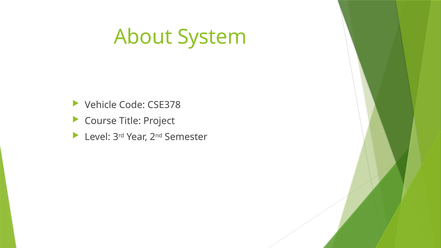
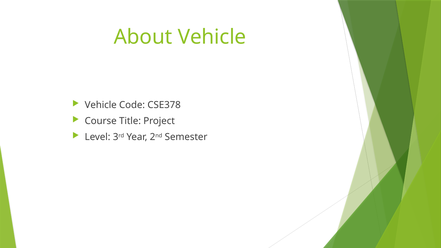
About System: System -> Vehicle
